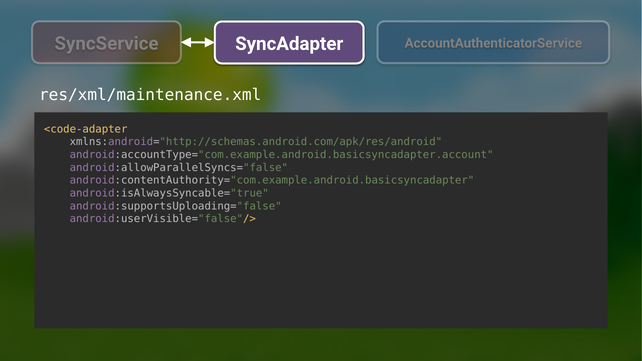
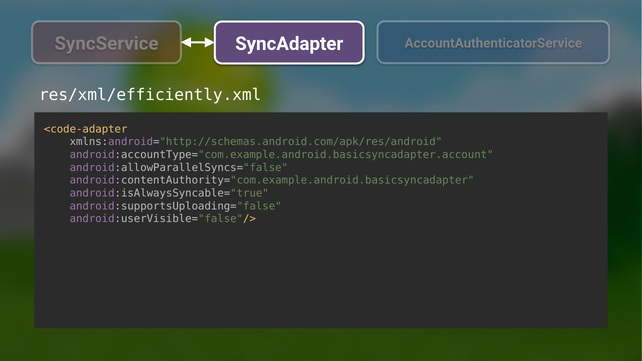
res/xml/maintenance.xml: res/xml/maintenance.xml -> res/xml/efficiently.xml
